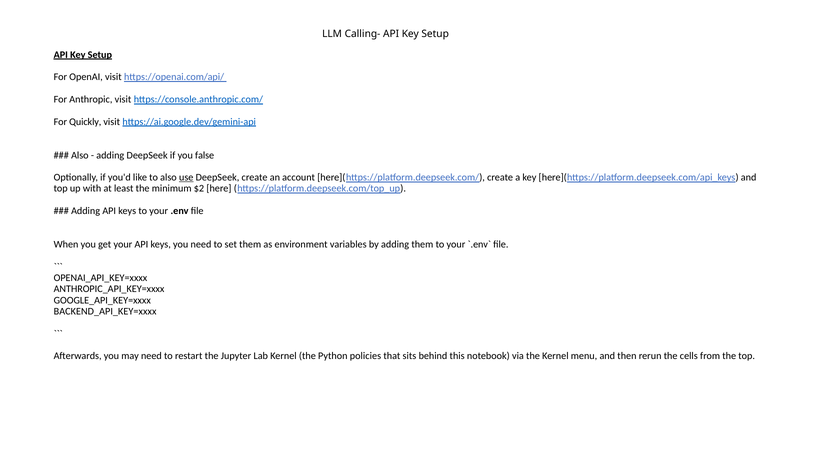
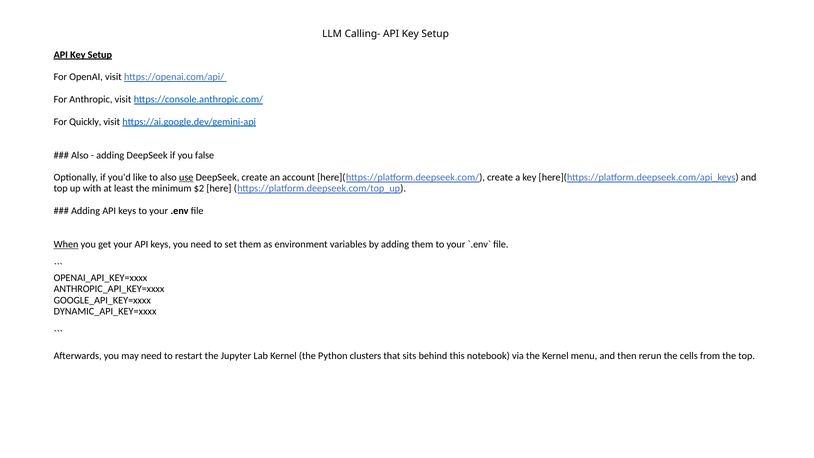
When underline: none -> present
BACKEND_API_KEY=xxxx: BACKEND_API_KEY=xxxx -> DYNAMIC_API_KEY=xxxx
policies: policies -> clusters
